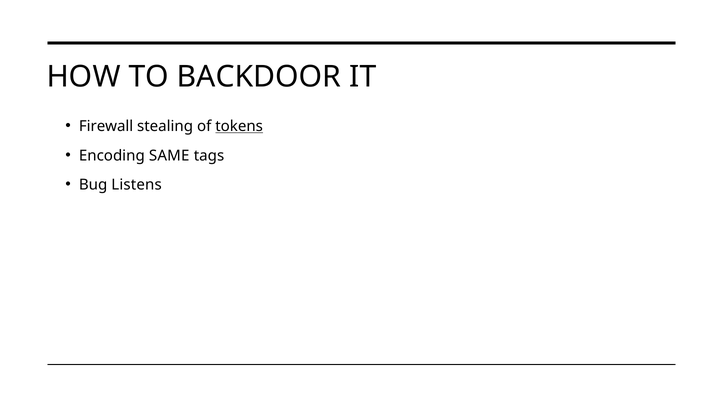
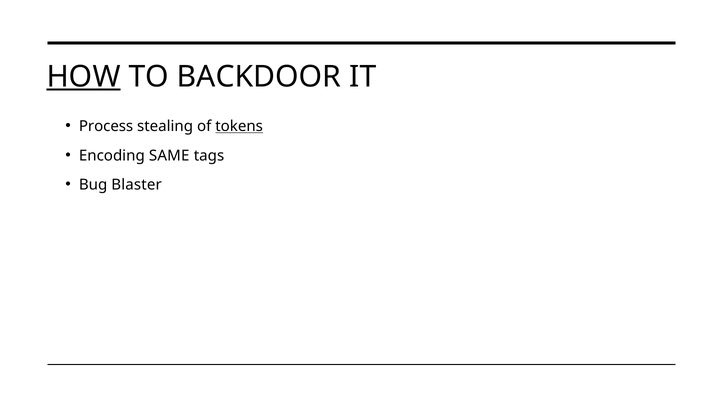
HOW underline: none -> present
Firewall: Firewall -> Process
Listens: Listens -> Blaster
